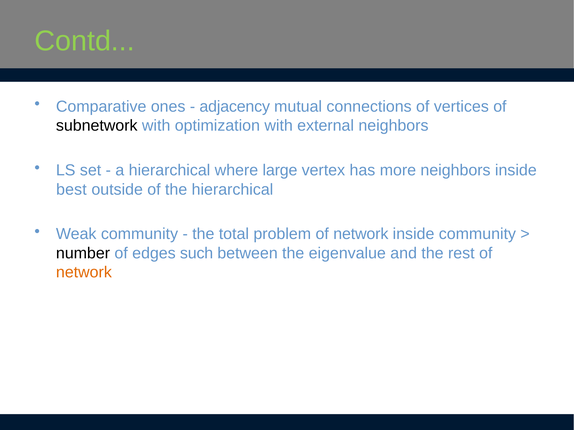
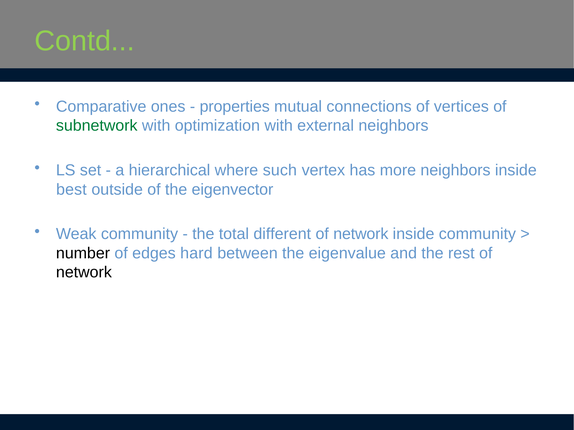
adjacency: adjacency -> properties
subnetwork colour: black -> green
large: large -> such
the hierarchical: hierarchical -> eigenvector
problem: problem -> different
such: such -> hard
network at (84, 273) colour: orange -> black
